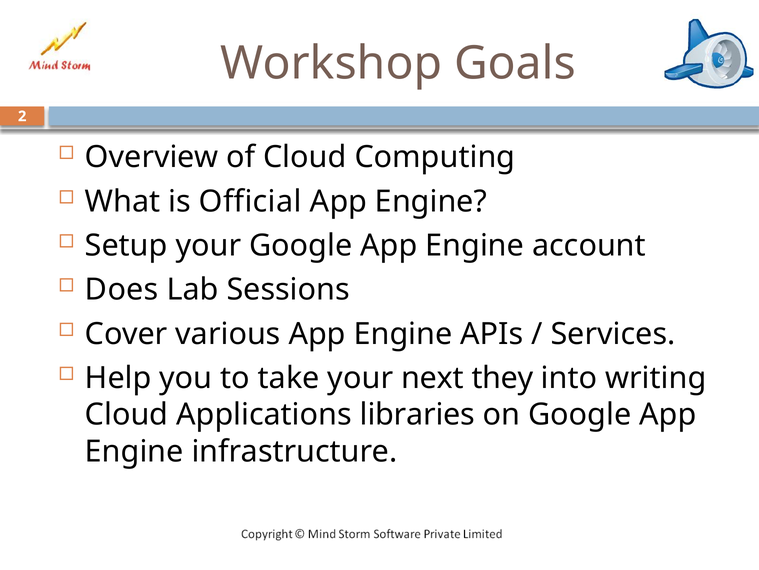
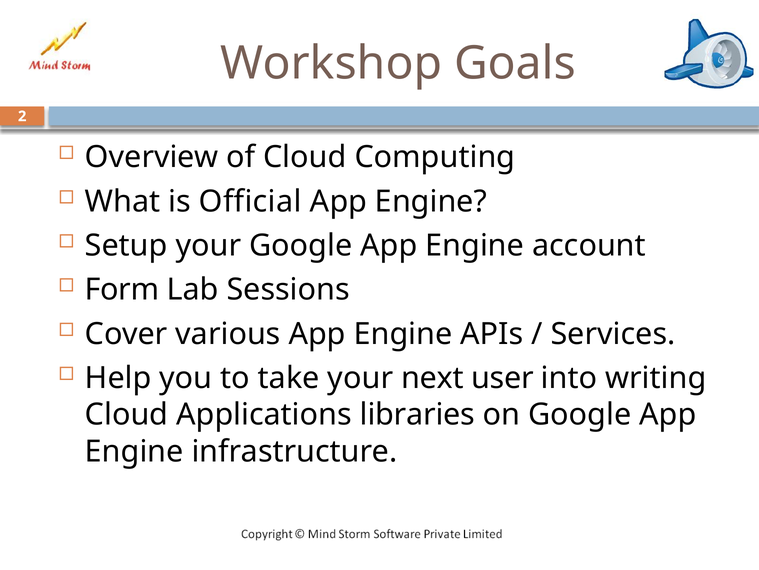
Does: Does -> Form
they: they -> user
